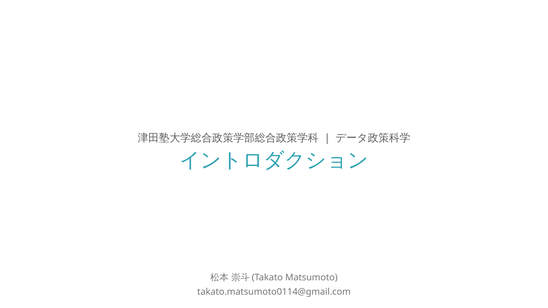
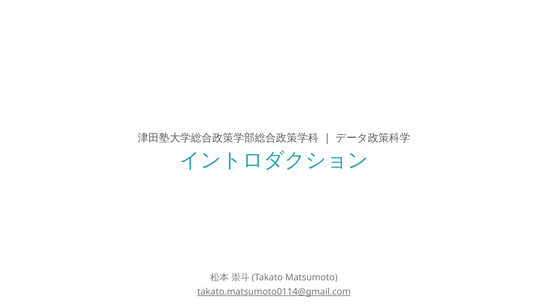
takato.matsumoto0114@gmail.com underline: none -> present
